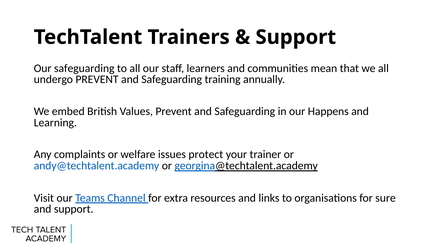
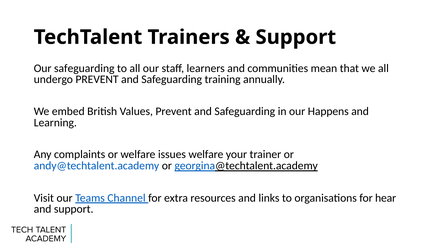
issues protect: protect -> welfare
sure: sure -> hear
